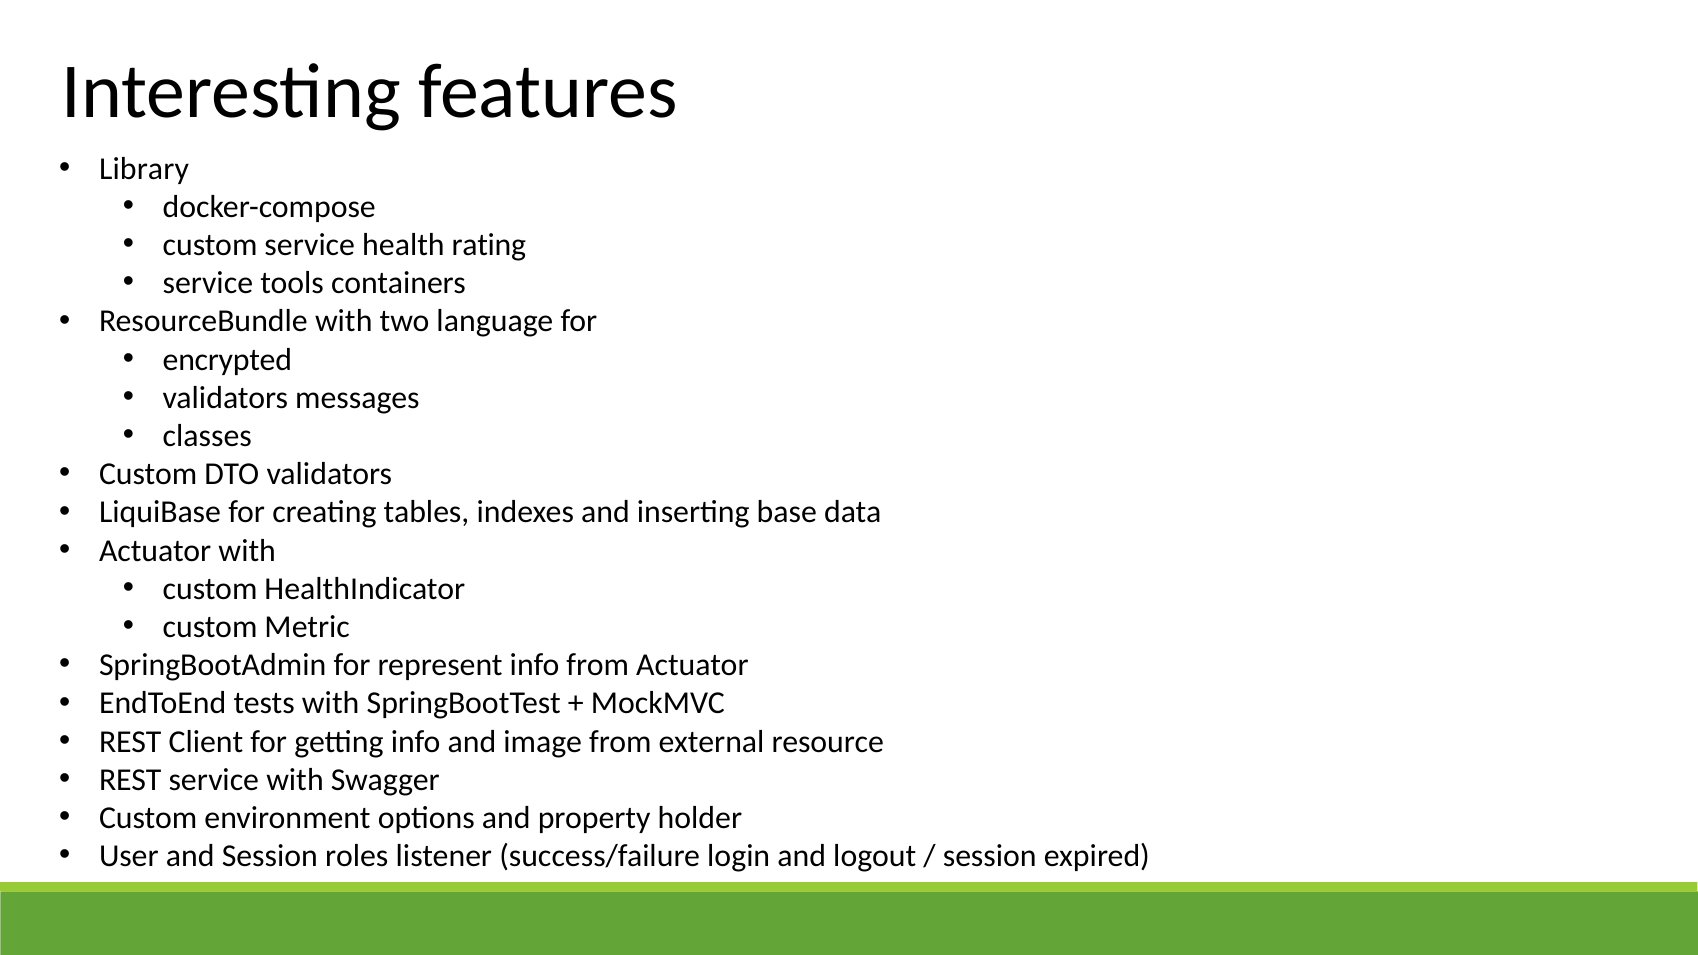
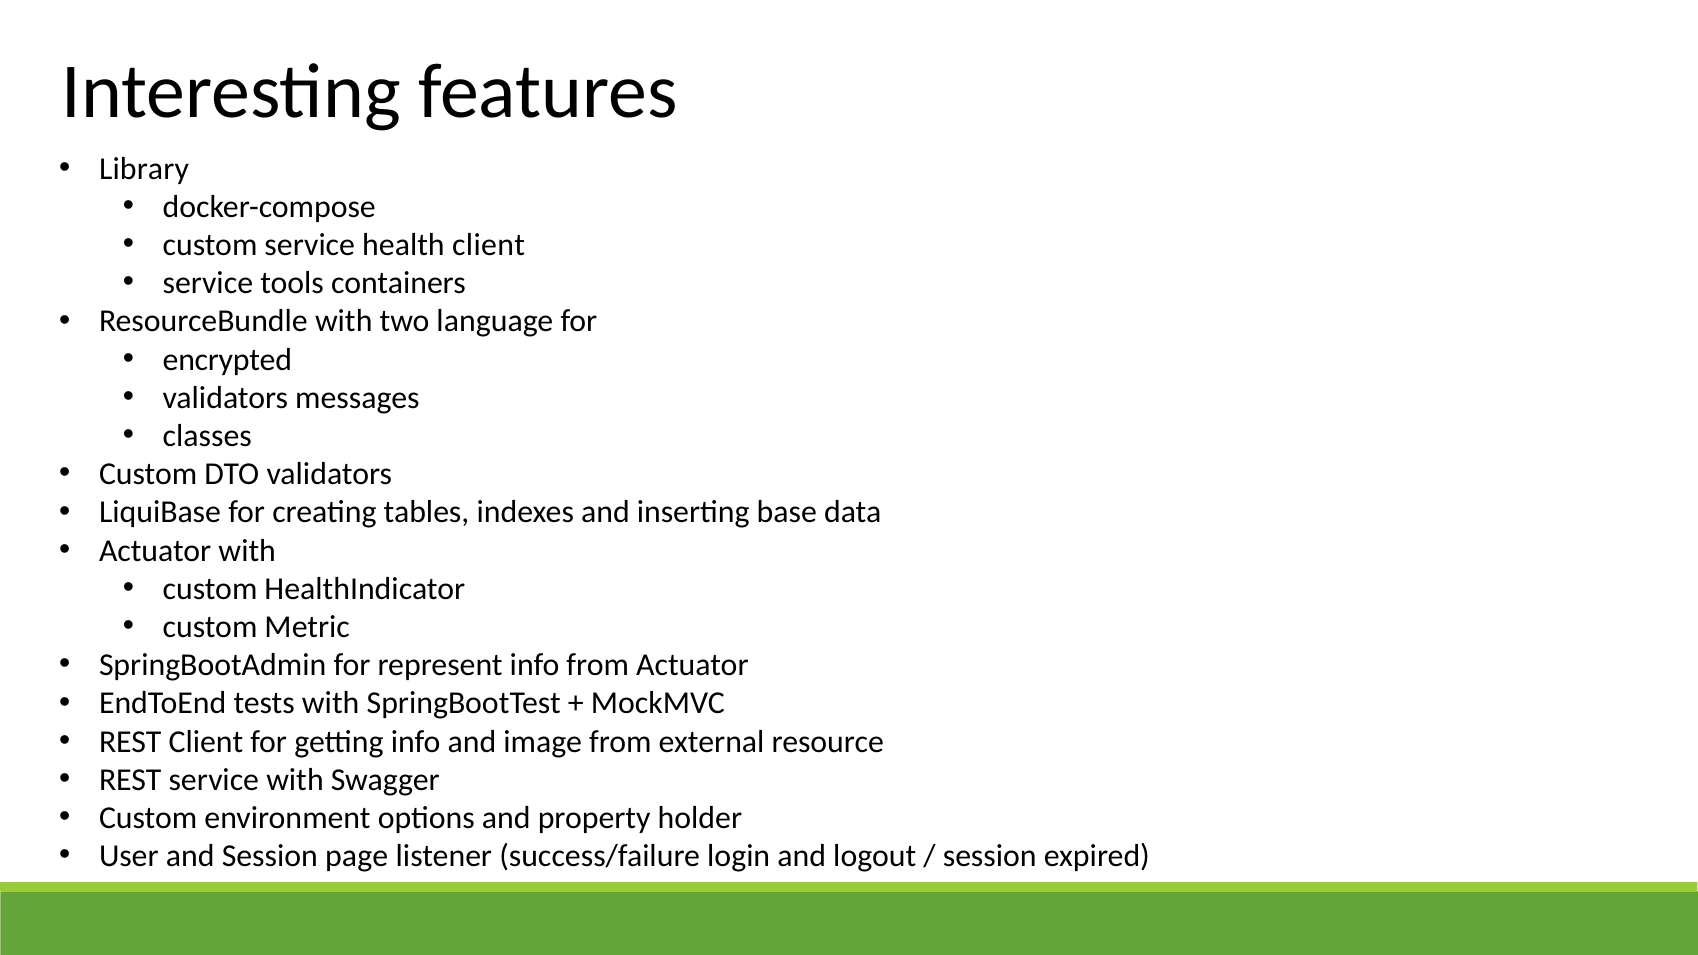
health rating: rating -> client
roles: roles -> page
